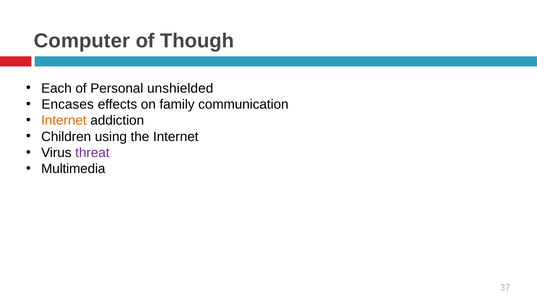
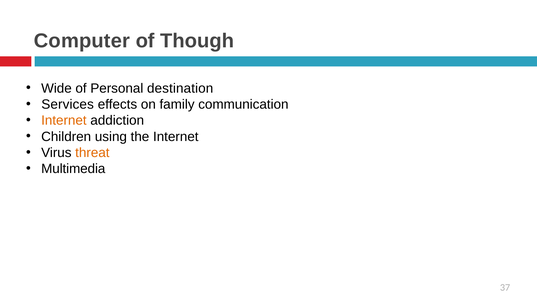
Each: Each -> Wide
unshielded: unshielded -> destination
Encases: Encases -> Services
threat colour: purple -> orange
